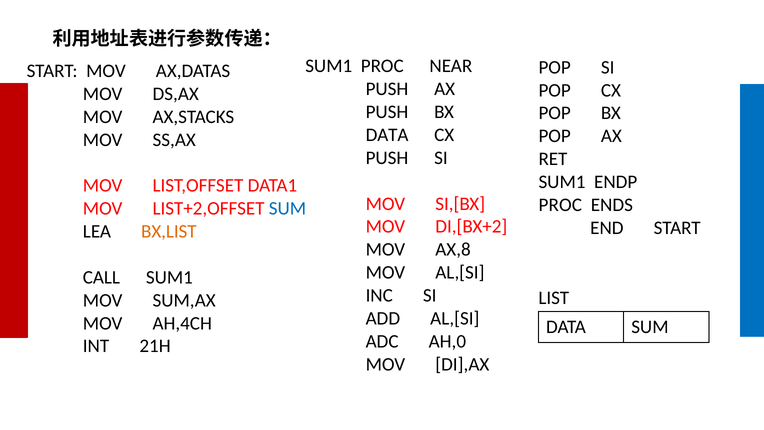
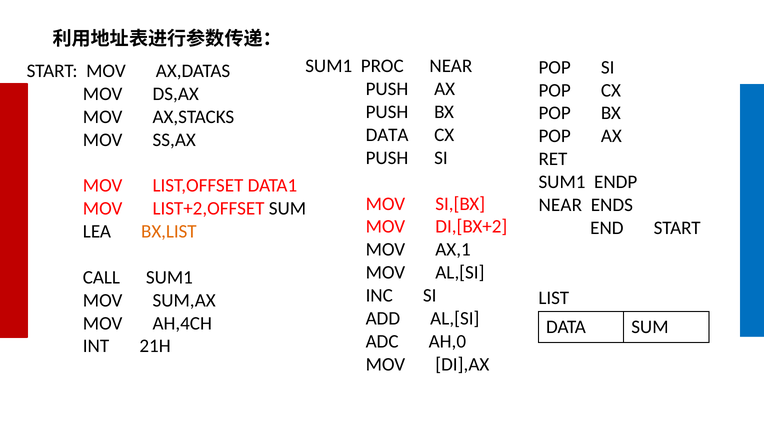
PROC at (560, 205): PROC -> NEAR
SUM at (287, 208) colour: blue -> black
AX,8: AX,8 -> AX,1
